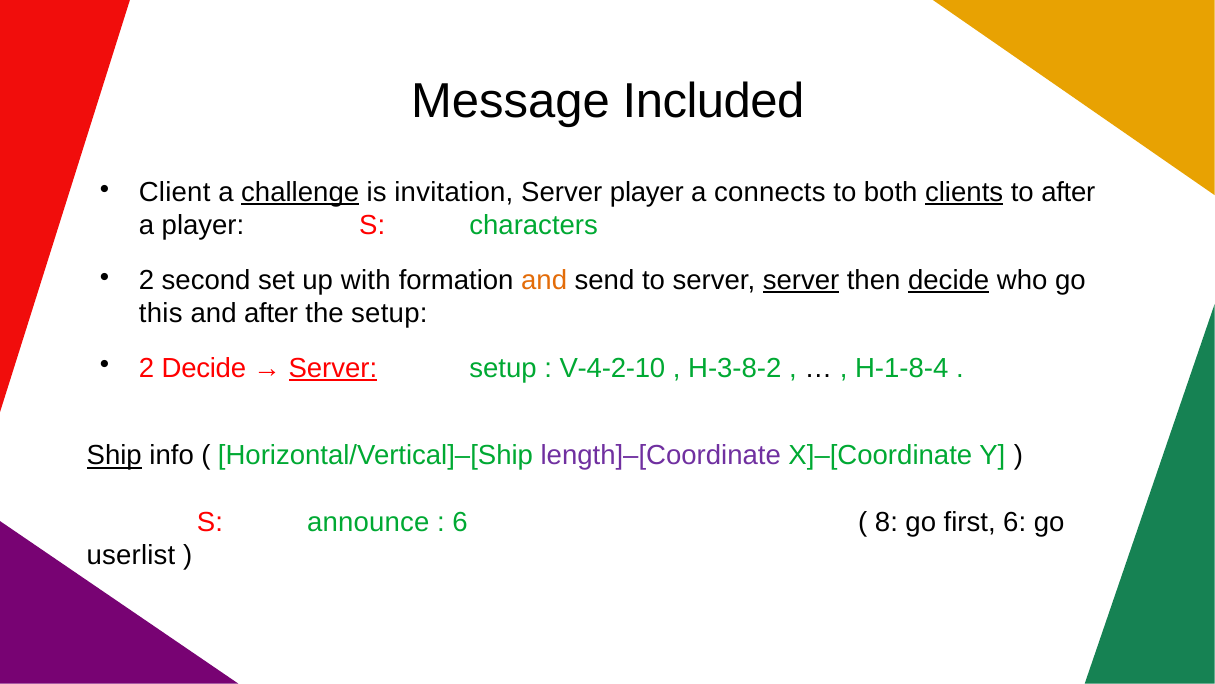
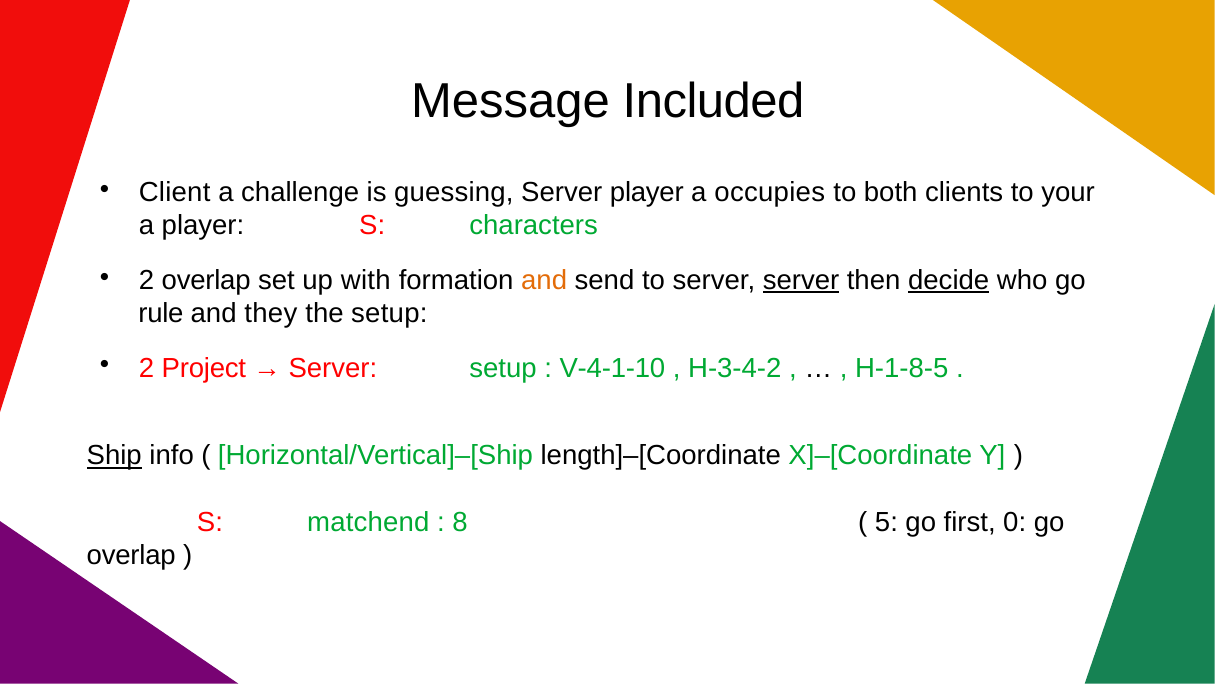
challenge underline: present -> none
invitation: invitation -> guessing
connects: connects -> occupies
clients underline: present -> none
to after: after -> your
2 second: second -> overlap
this: this -> rule
and after: after -> they
2 Decide: Decide -> Project
Server at (333, 368) underline: present -> none
V-4-2-10: V-4-2-10 -> V-4-1-10
H-3-8-2: H-3-8-2 -> H-3-4-2
H-1-8-4: H-1-8-4 -> H-1-8-5
length]–[Coordinate colour: purple -> black
announce: announce -> matchend
6 at (460, 522): 6 -> 8
8: 8 -> 5
first 6: 6 -> 0
userlist at (131, 555): userlist -> overlap
